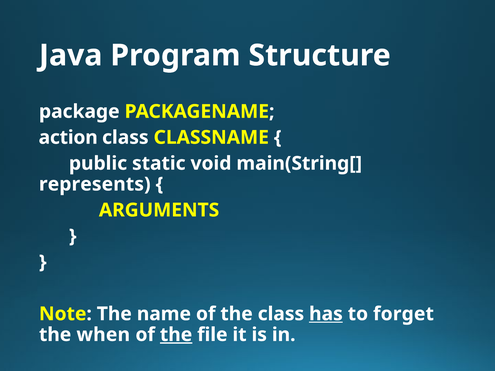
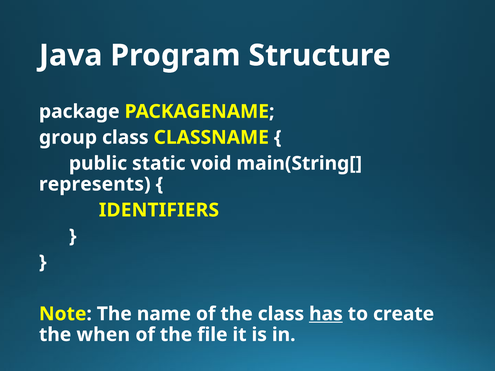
action: action -> group
ARGUMENTS: ARGUMENTS -> IDENTIFIERS
forget: forget -> create
the at (176, 335) underline: present -> none
